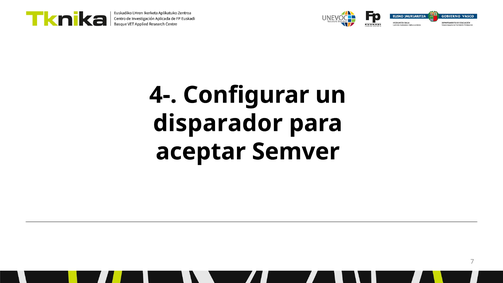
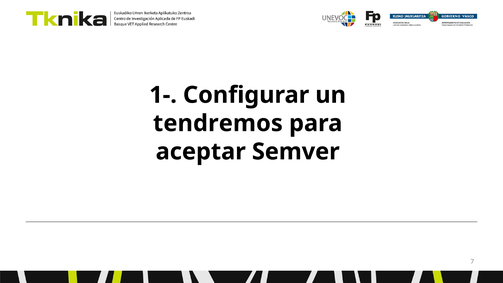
4-: 4- -> 1-
disparador: disparador -> tendremos
